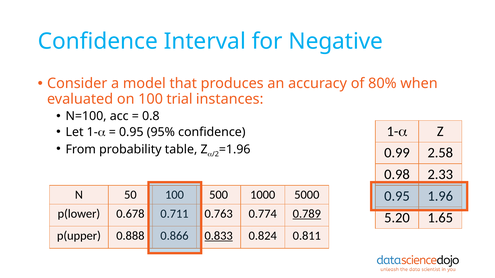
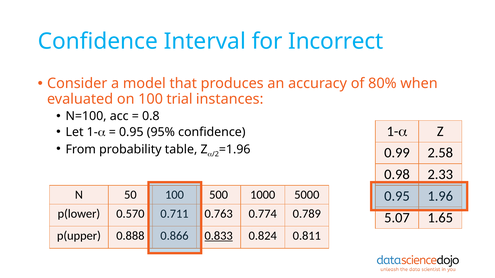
Negative: Negative -> Incorrect
0.678: 0.678 -> 0.570
0.789 underline: present -> none
5.20: 5.20 -> 5.07
